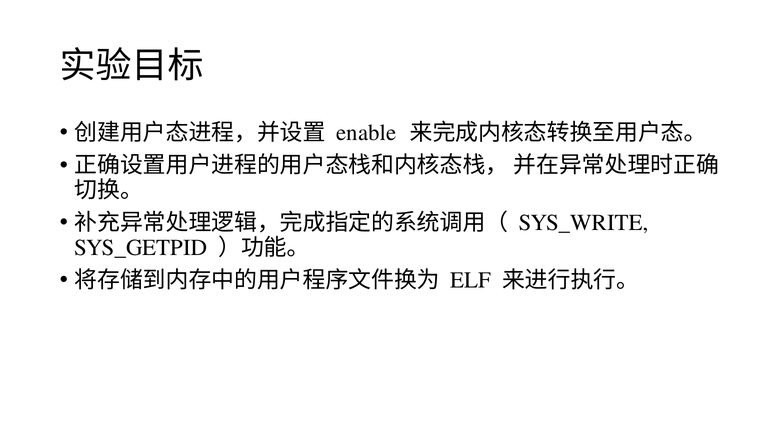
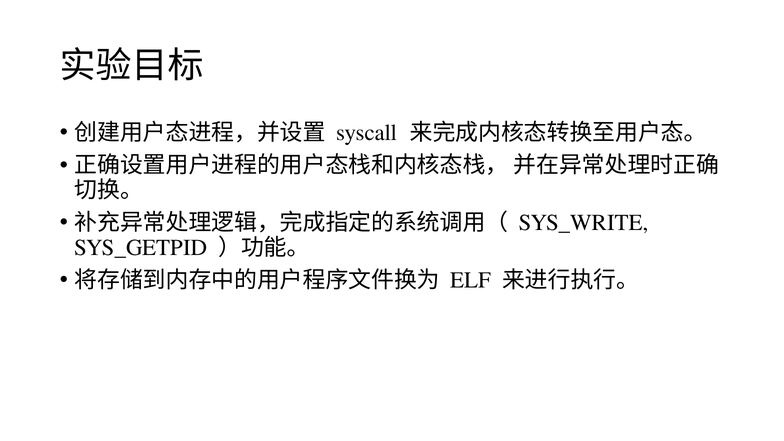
enable: enable -> syscall
